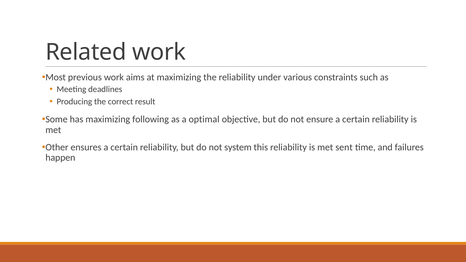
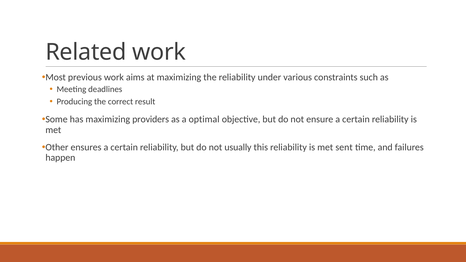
following: following -> providers
system: system -> usually
